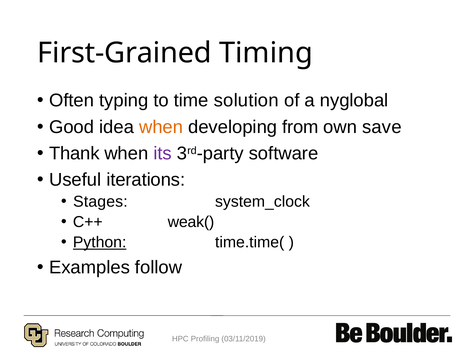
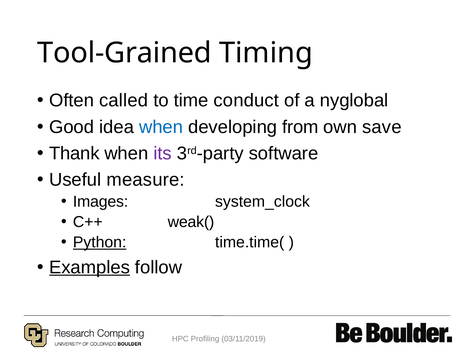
First-Grained: First-Grained -> Tool-Grained
typing: typing -> called
solution: solution -> conduct
when at (161, 127) colour: orange -> blue
iterations: iterations -> measure
Stages: Stages -> Images
Examples underline: none -> present
